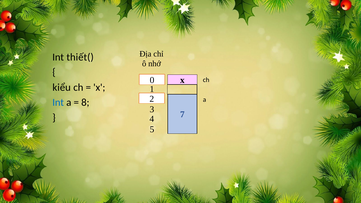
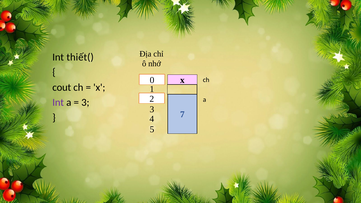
kiểu: kiểu -> cout
Int at (58, 102) colour: blue -> purple
8 at (85, 102): 8 -> 3
